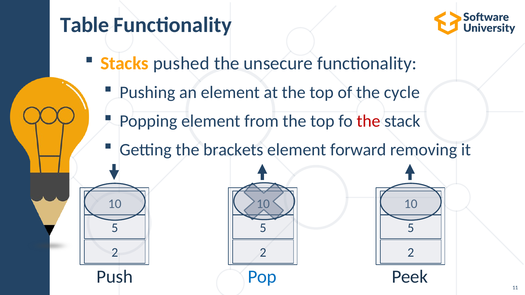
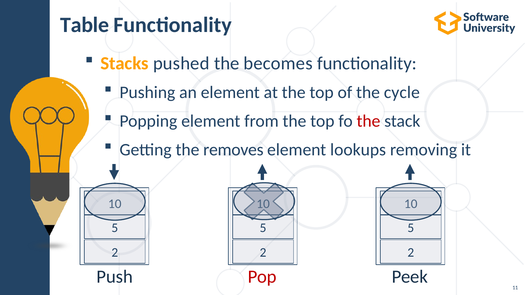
unsecure: unsecure -> becomes
brackets: brackets -> removes
forward: forward -> lookups
Pop colour: blue -> red
